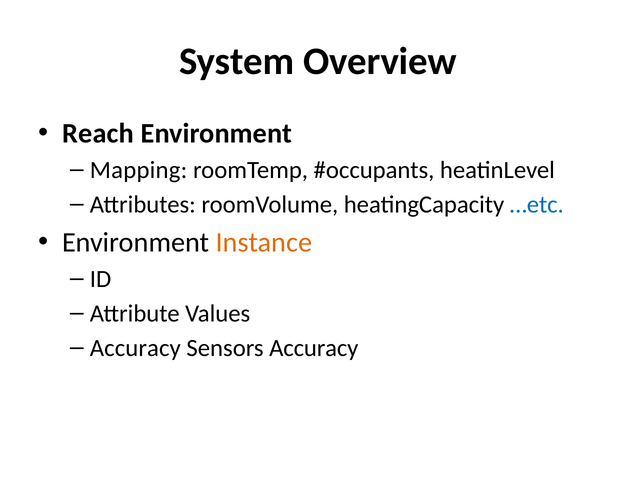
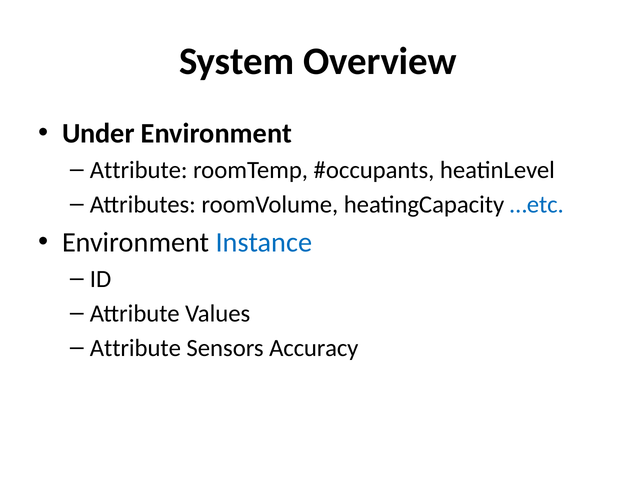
Reach: Reach -> Under
Mapping at (139, 170): Mapping -> Attribute
Instance colour: orange -> blue
Accuracy at (135, 348): Accuracy -> Attribute
